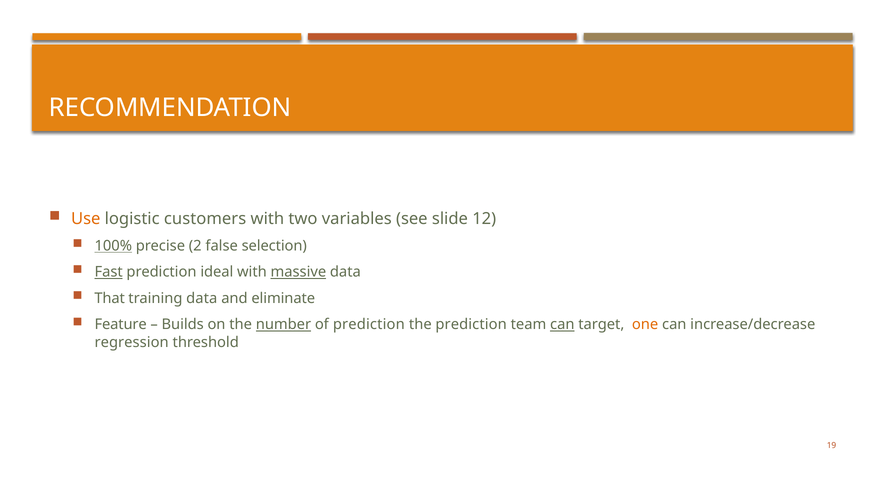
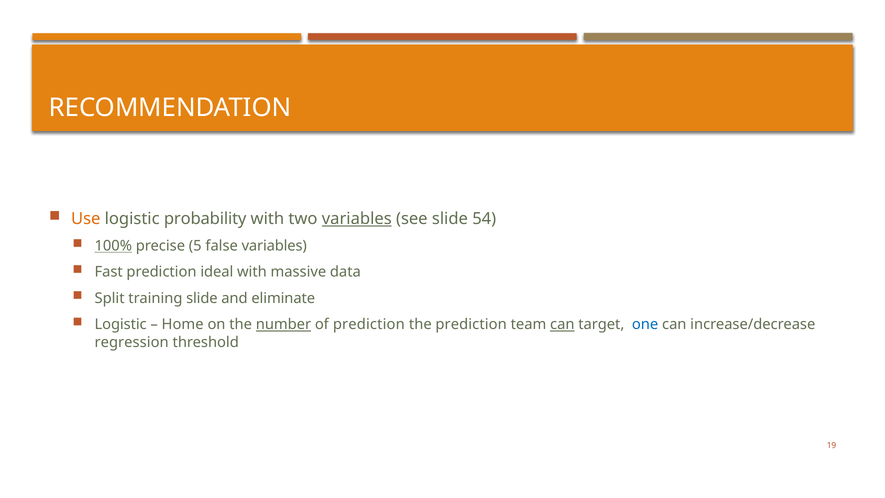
customers: customers -> probability
variables at (357, 219) underline: none -> present
12: 12 -> 54
2: 2 -> 5
false selection: selection -> variables
Fast underline: present -> none
massive underline: present -> none
That: That -> Split
training data: data -> slide
Feature at (121, 324): Feature -> Logistic
Builds: Builds -> Home
one colour: orange -> blue
